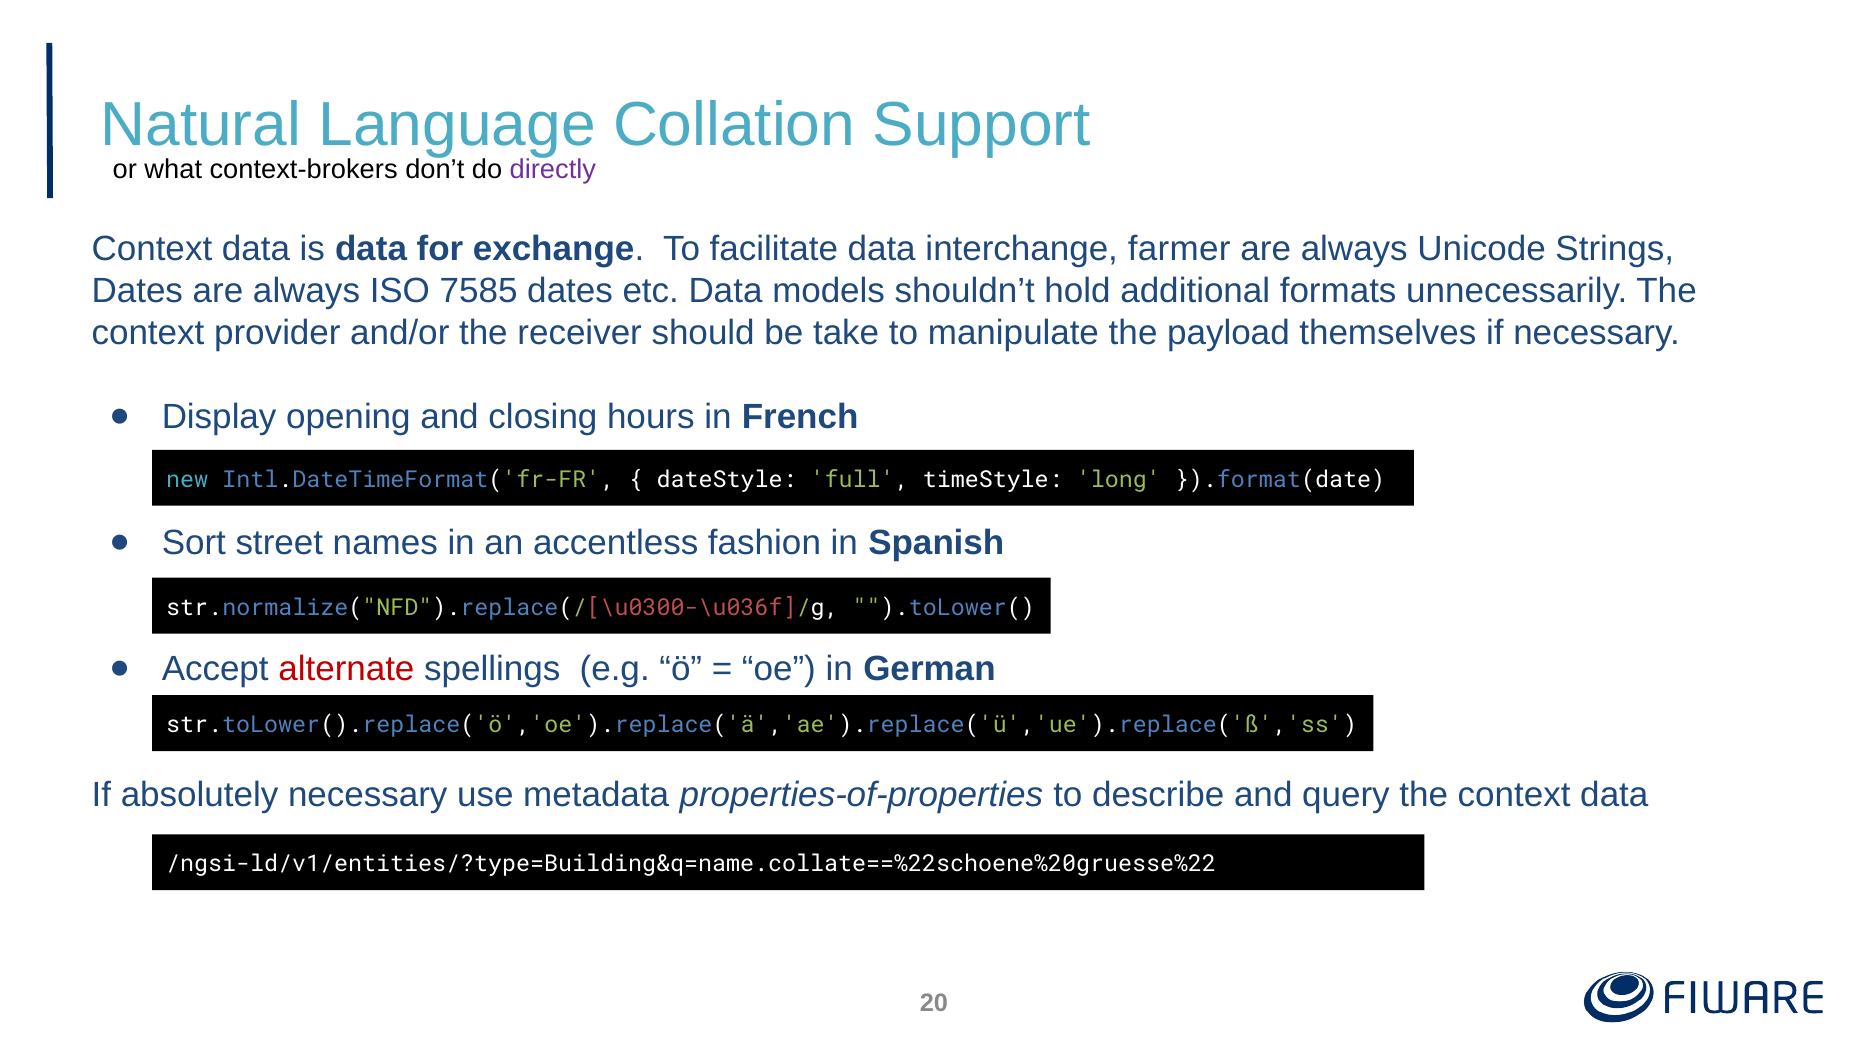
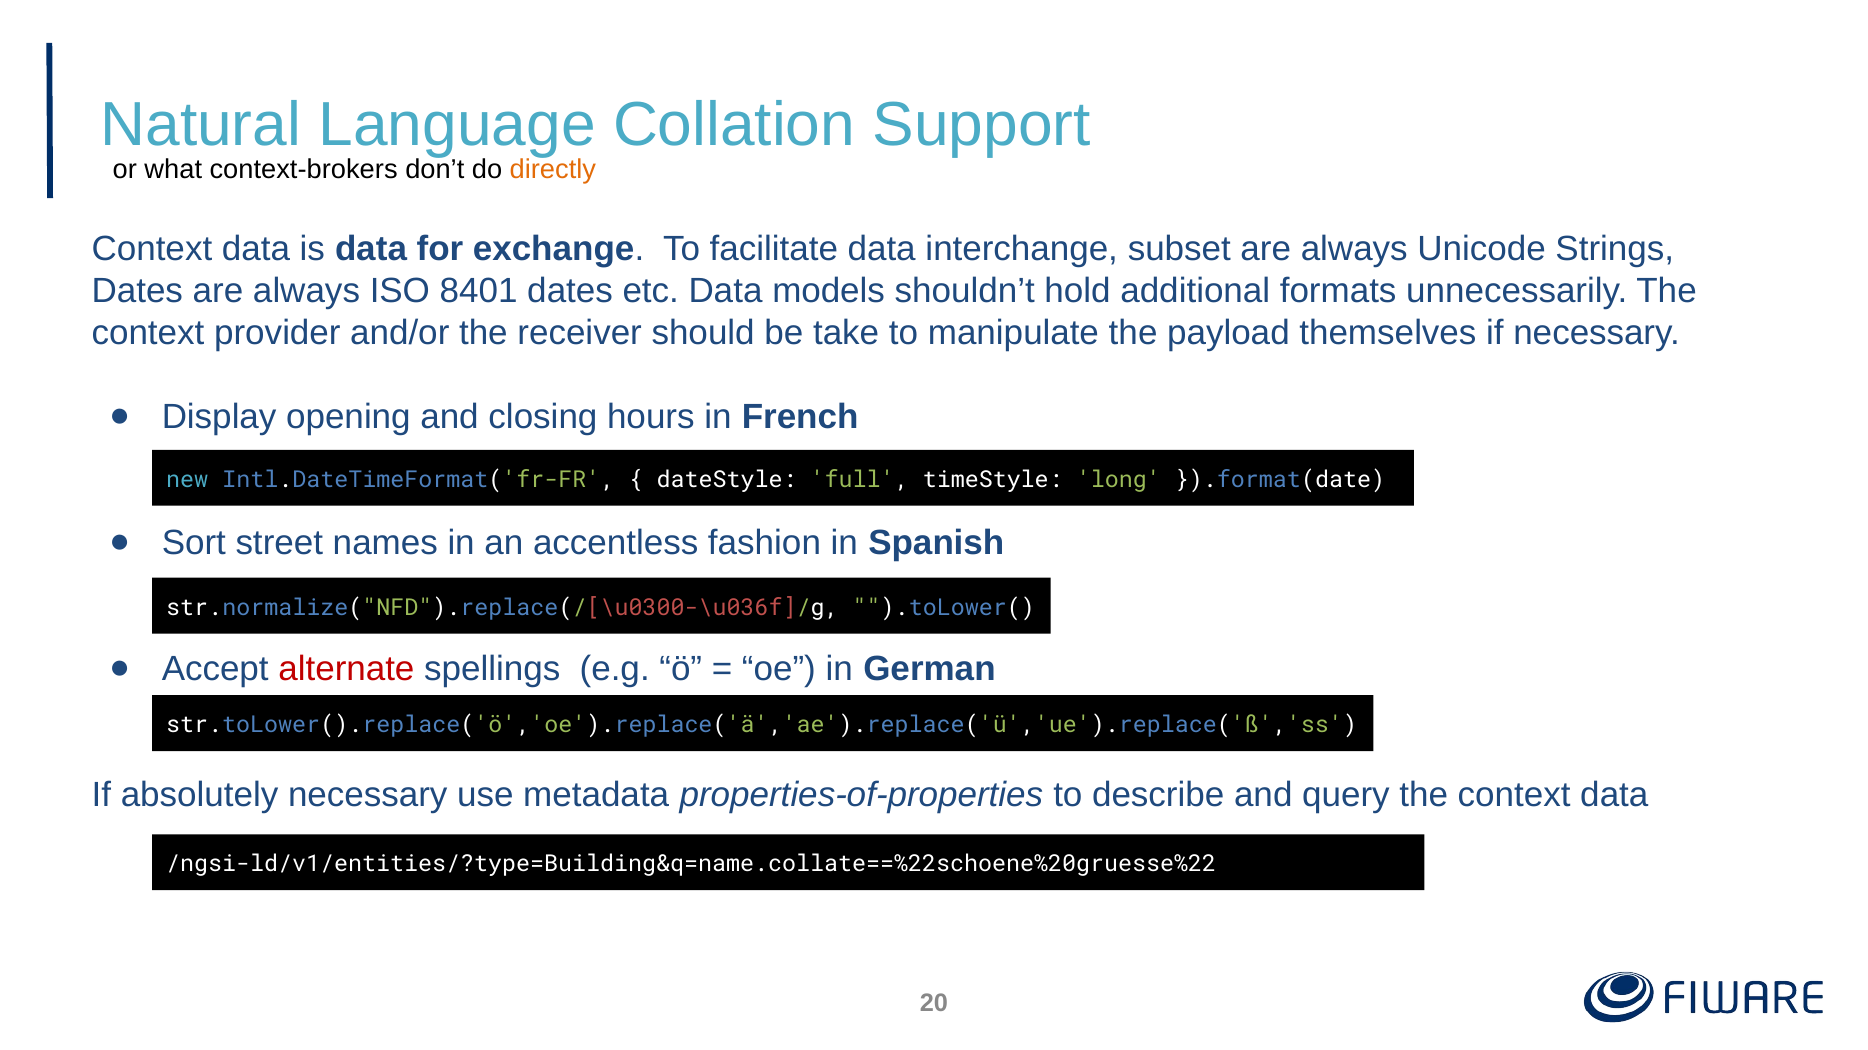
directly colour: purple -> orange
farmer: farmer -> subset
7585: 7585 -> 8401
